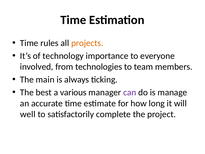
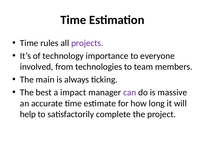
projects colour: orange -> purple
various: various -> impact
manage: manage -> massive
well: well -> help
